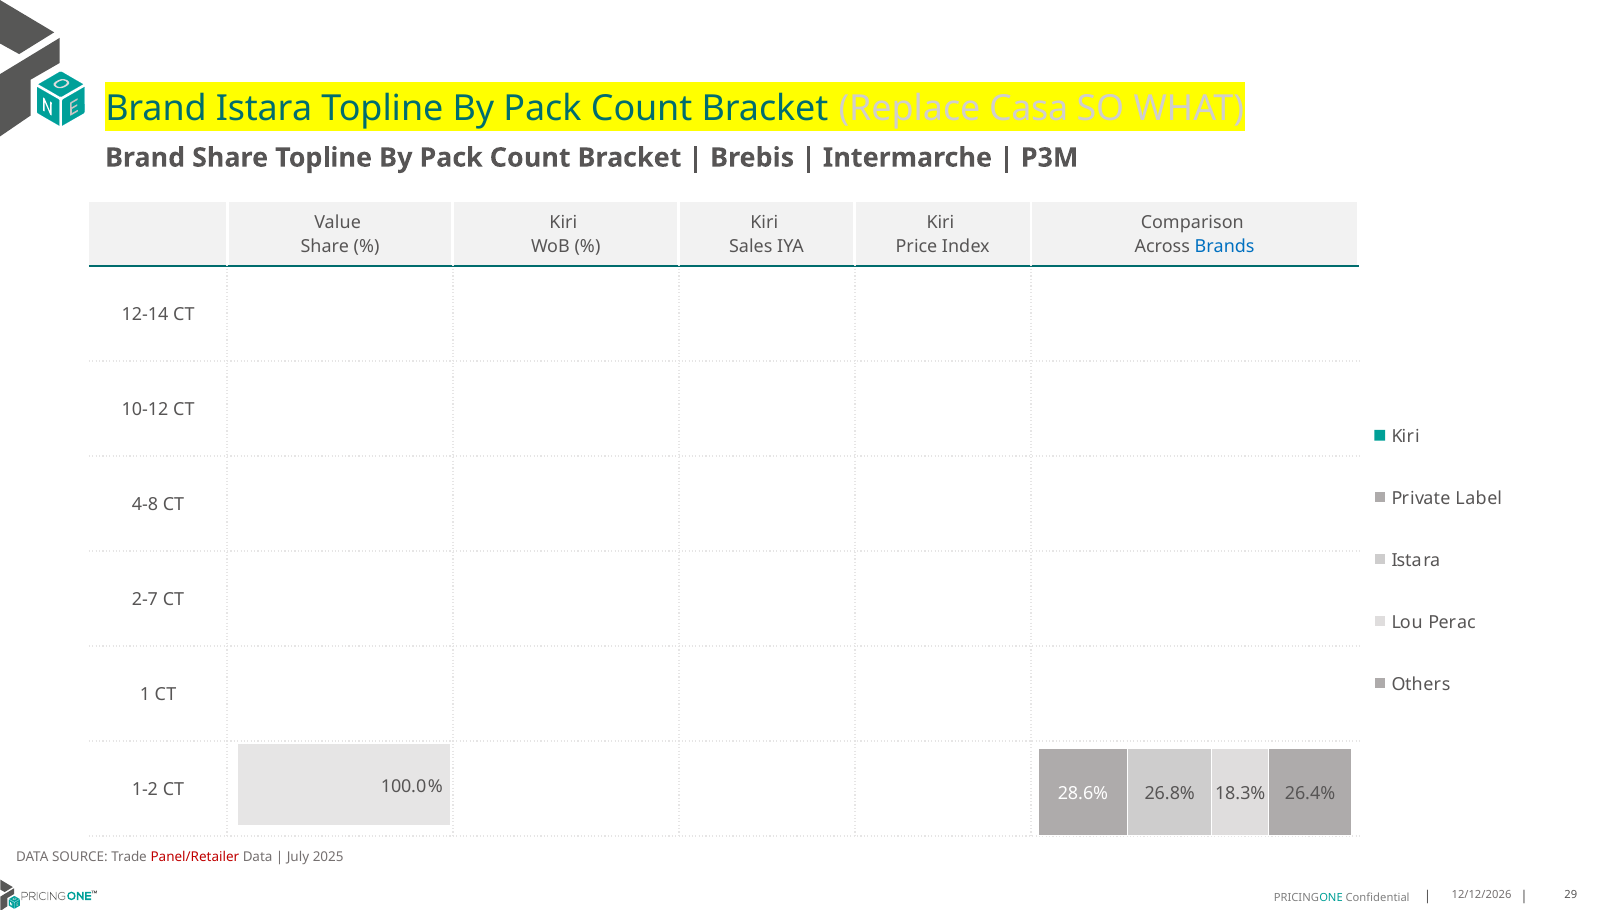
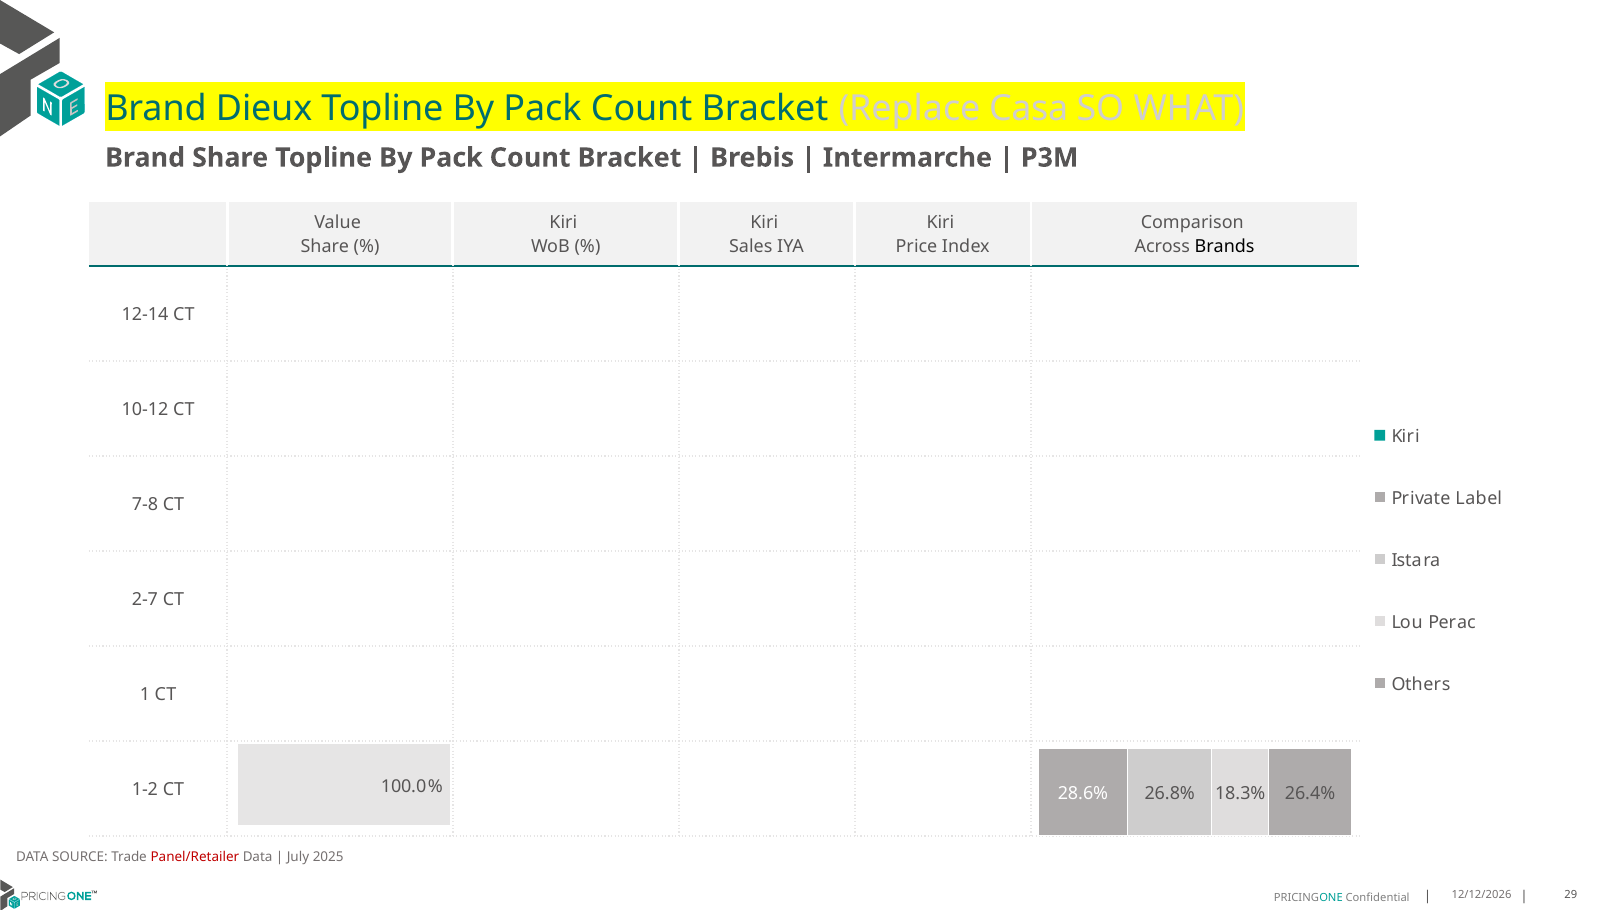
Brand Istara: Istara -> Dieux
Brands colour: blue -> black
4-8: 4-8 -> 7-8
